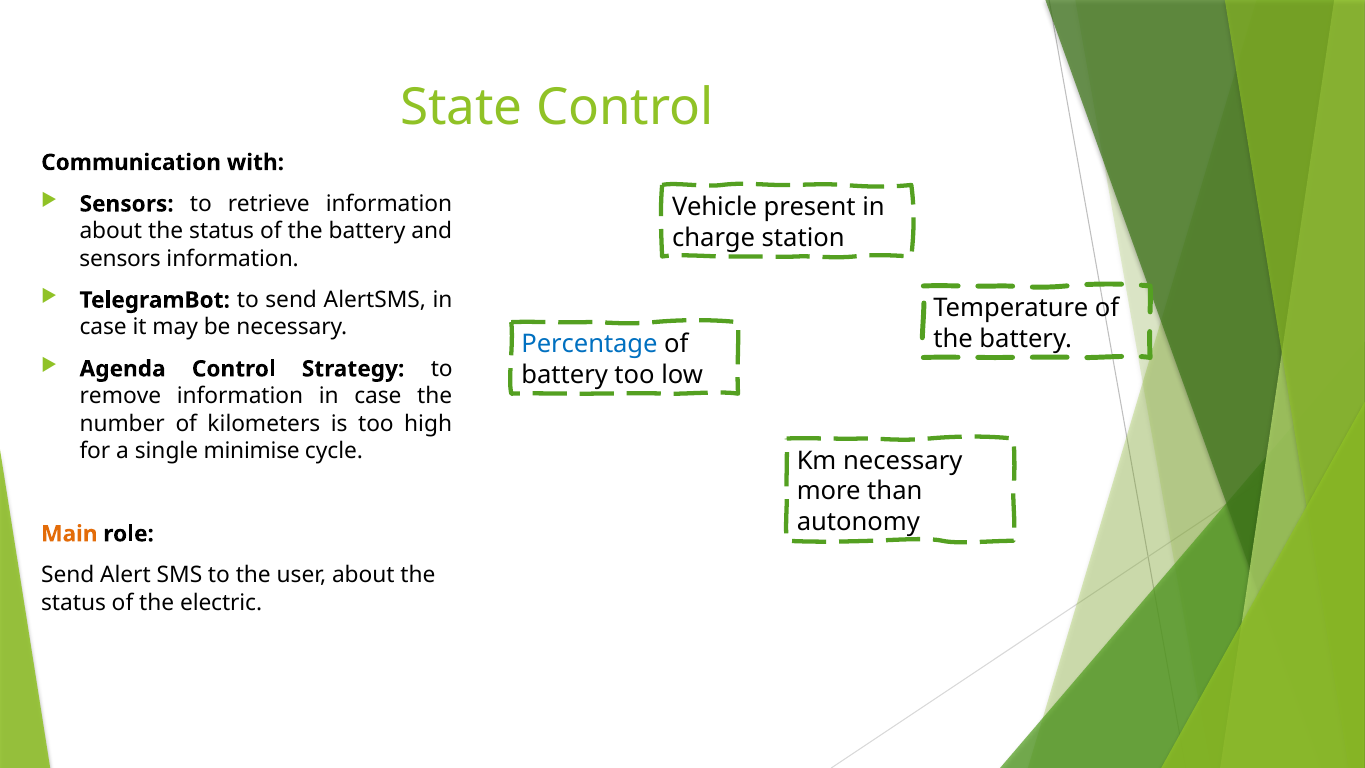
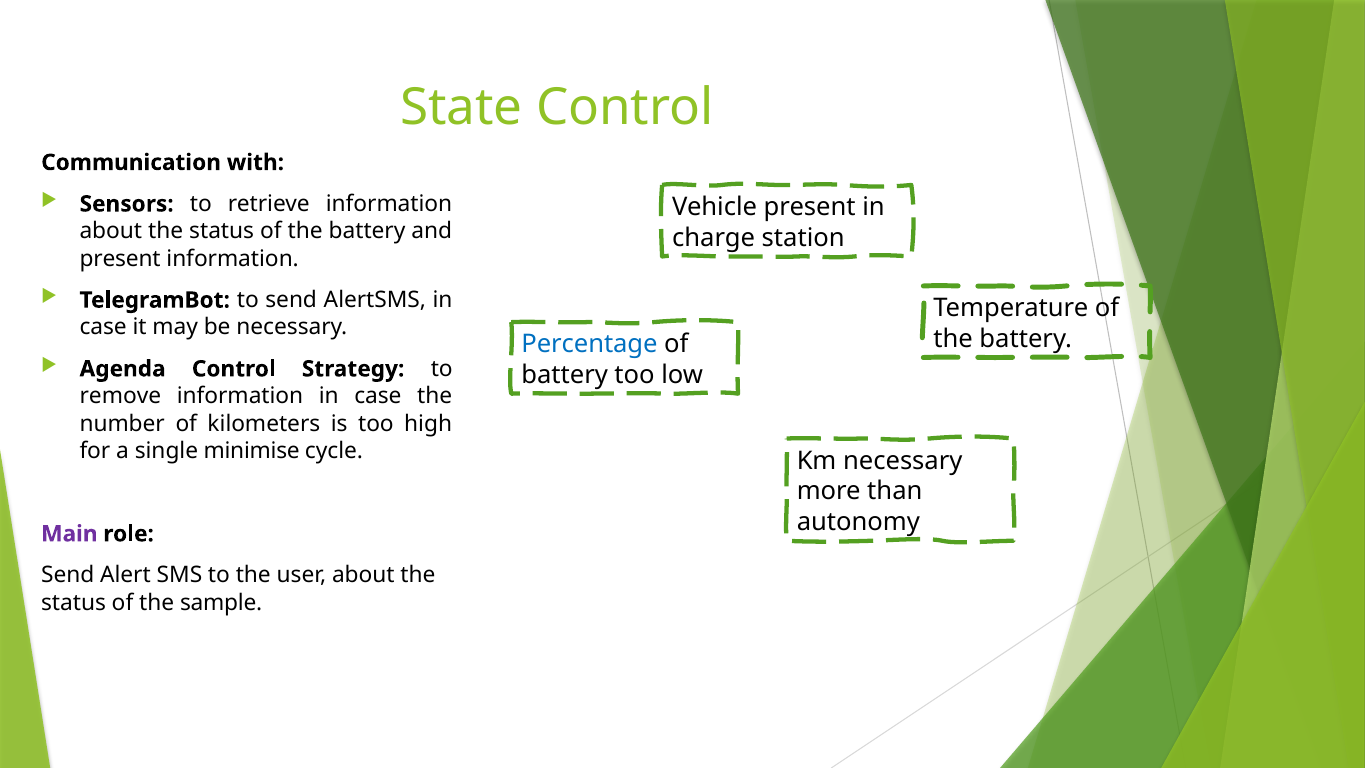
sensors at (120, 259): sensors -> present
Main colour: orange -> purple
electric: electric -> sample
